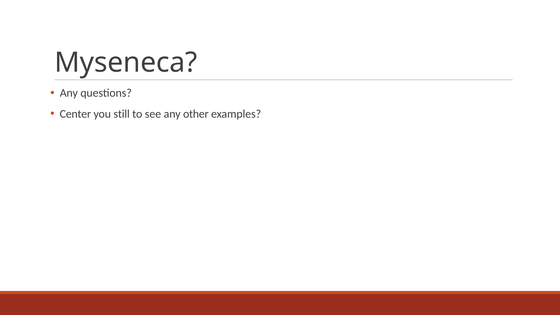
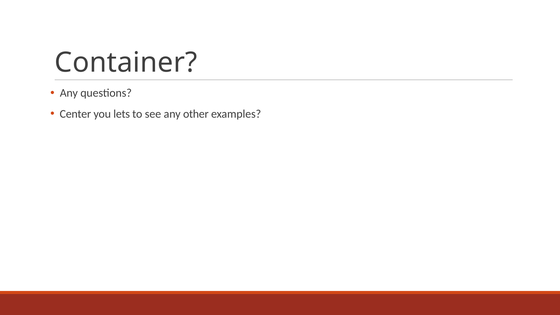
Myseneca: Myseneca -> Container
still: still -> lets
